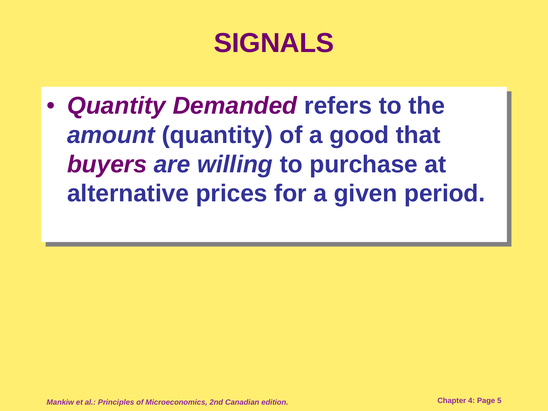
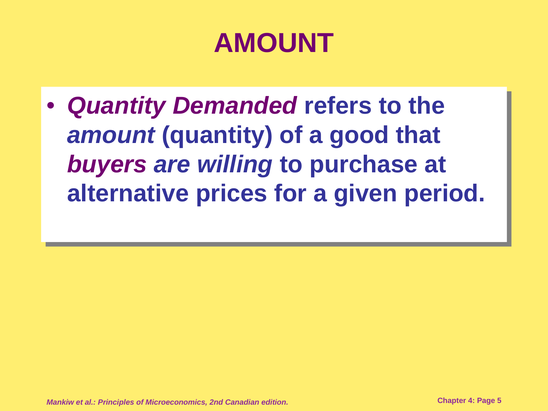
SIGNALS at (274, 43): SIGNALS -> AMOUNT
